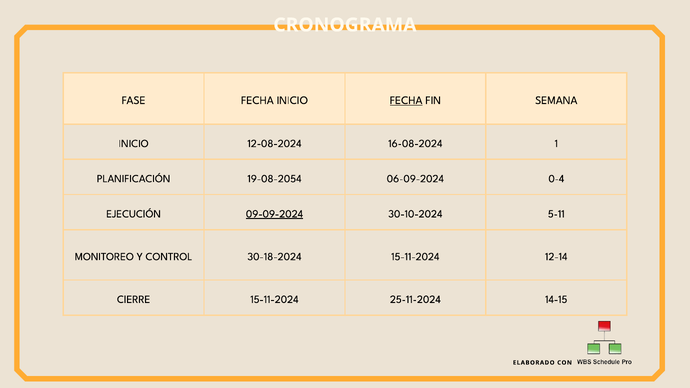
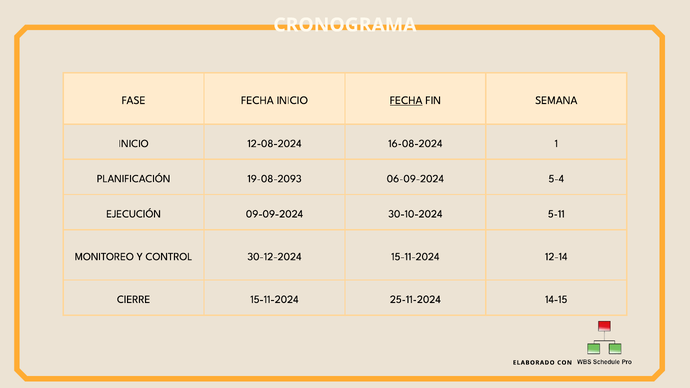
19-08-2054: 19-08-2054 -> 19-08-2093
0-4: 0-4 -> 5-4
09-09-2024 underline: present -> none
30-18-2024: 30-18-2024 -> 30-12-2024
